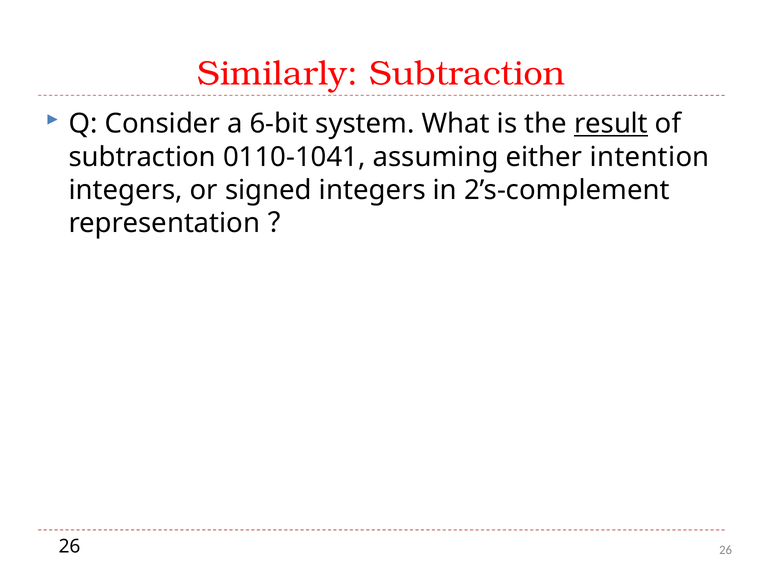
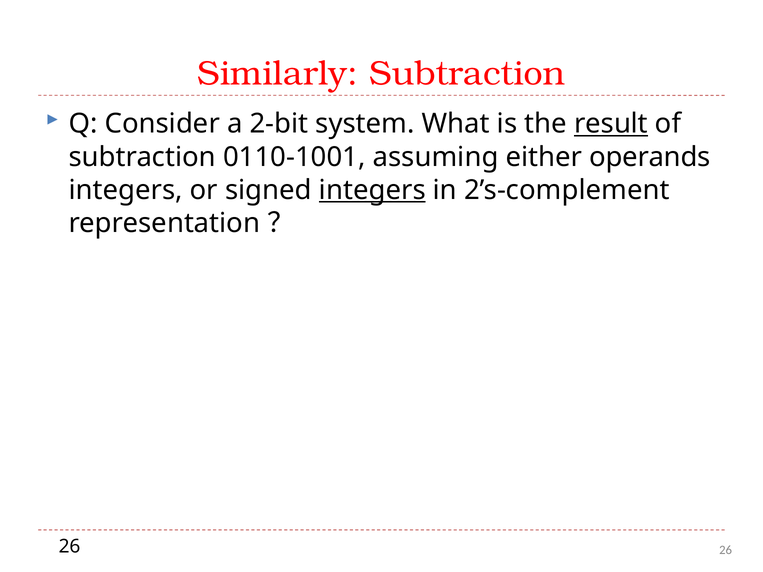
6-bit: 6-bit -> 2-bit
0110-1041: 0110-1041 -> 0110-1001
intention: intention -> operands
integers at (372, 190) underline: none -> present
